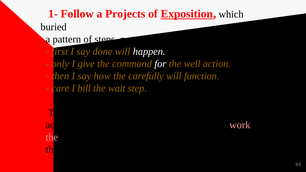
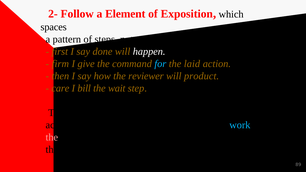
1-: 1- -> 2-
Projects: Projects -> Element
Exposition underline: present -> none
buried: buried -> spaces
only: only -> firm
for colour: white -> light blue
well: well -> laid
carefully: carefully -> reviewer
function: function -> product
work colour: pink -> light blue
